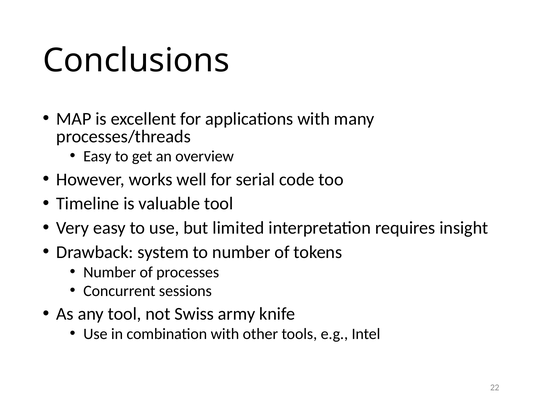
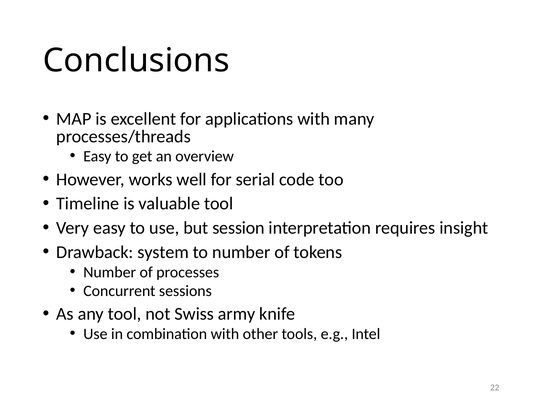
limited: limited -> session
